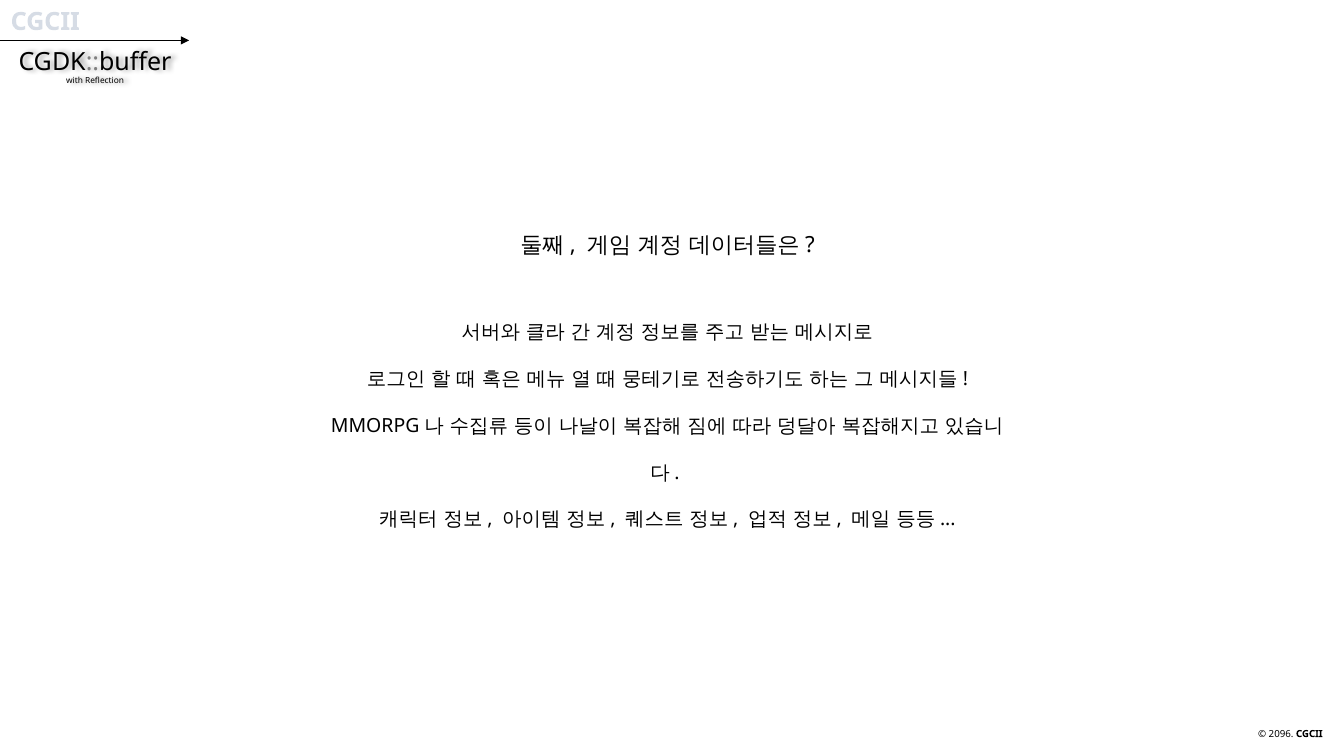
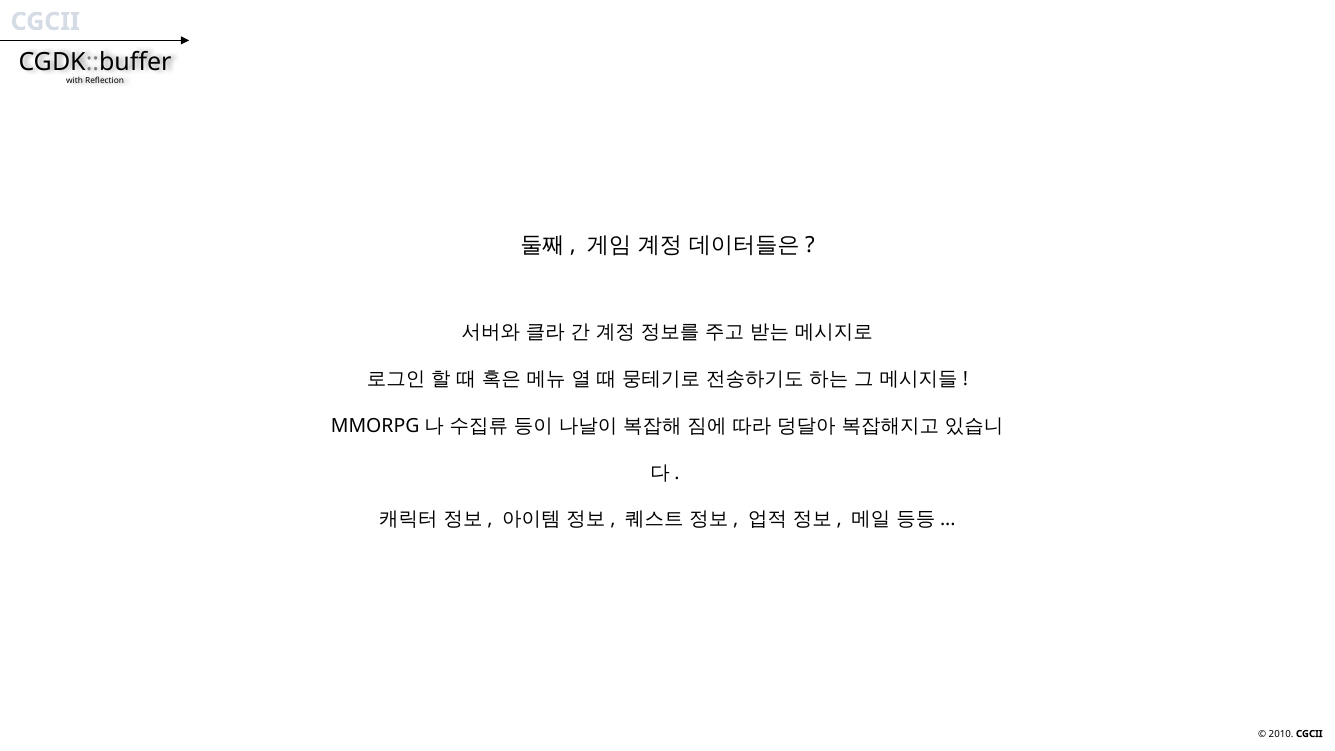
2096: 2096 -> 2010
